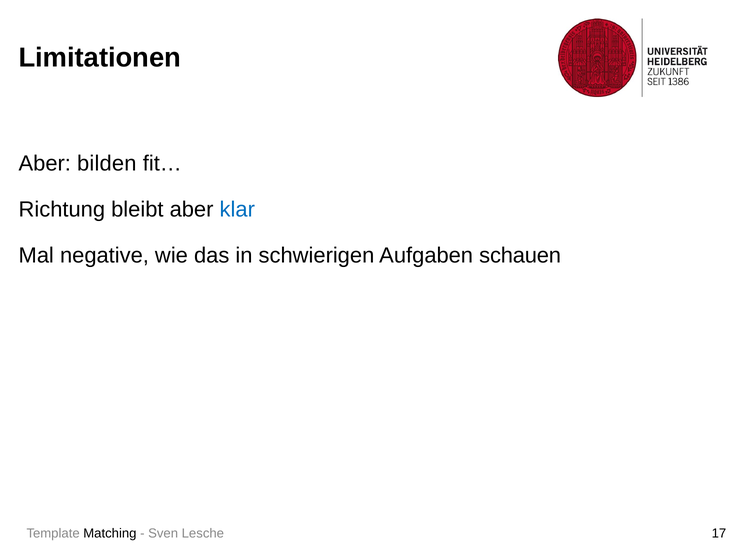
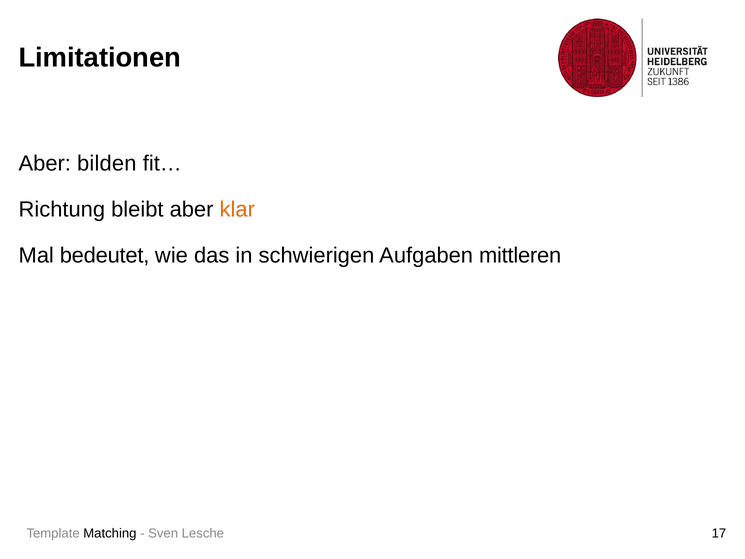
klar colour: blue -> orange
negative: negative -> bedeutet
schauen: schauen -> mittleren
